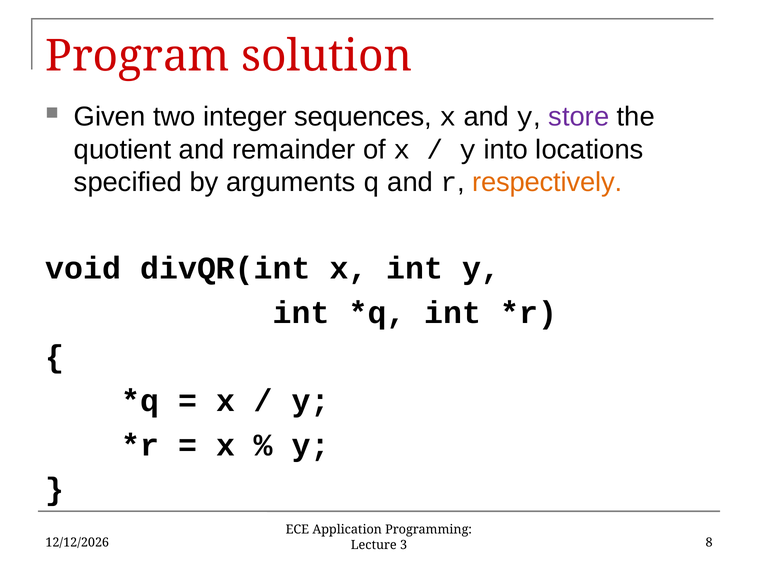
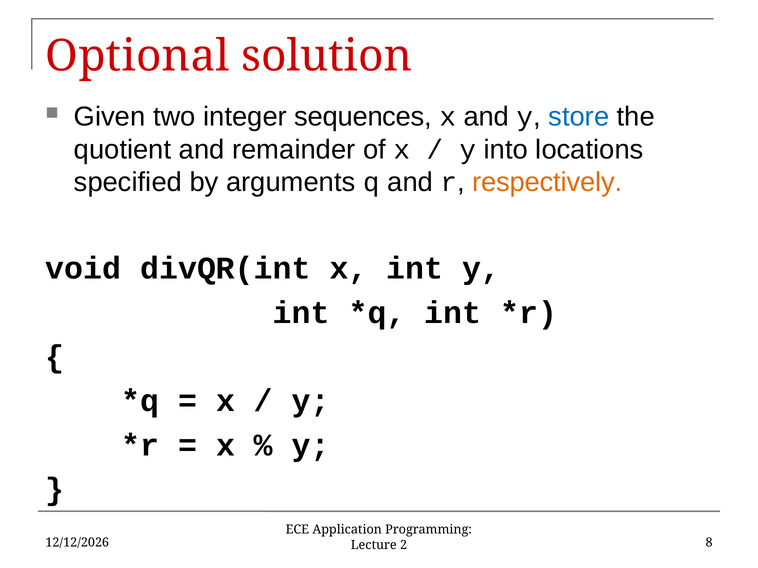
Program: Program -> Optional
store colour: purple -> blue
3: 3 -> 2
